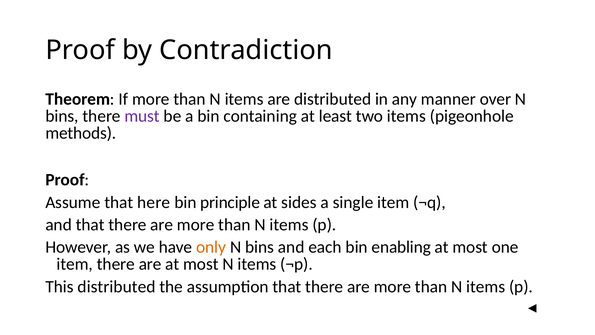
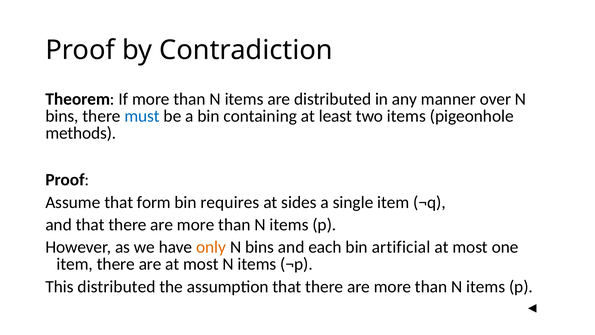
must colour: purple -> blue
here: here -> form
principle: principle -> requires
enabling: enabling -> artificial
